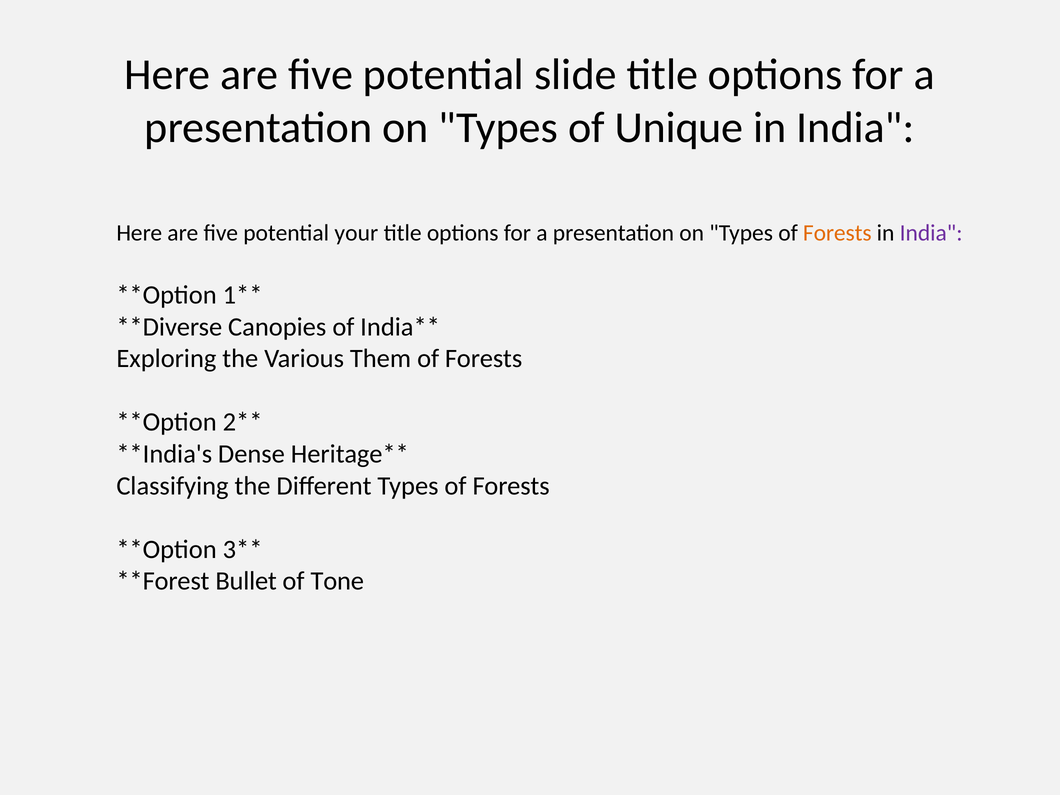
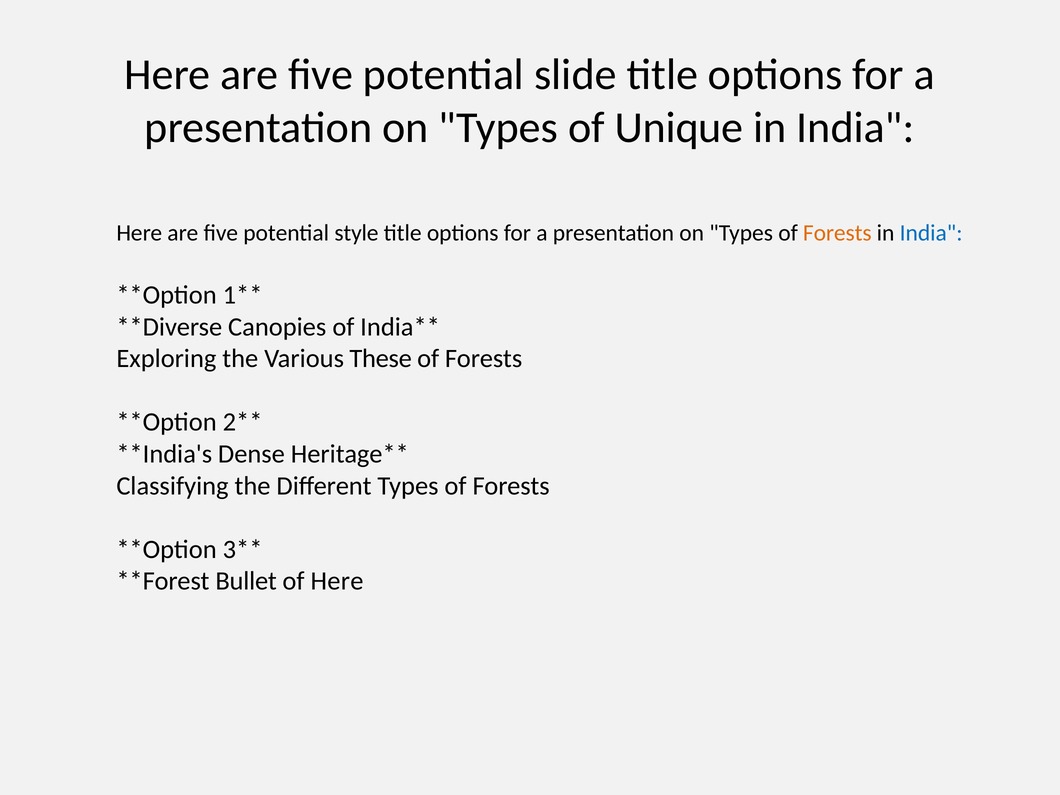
your: your -> style
India at (931, 233) colour: purple -> blue
Them: Them -> These
of Tone: Tone -> Here
